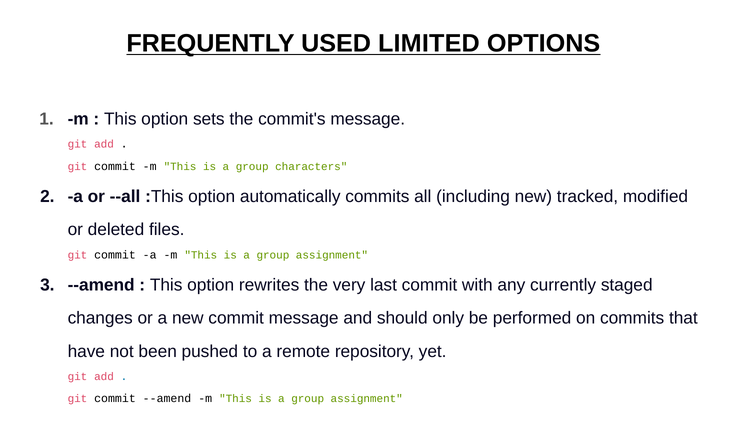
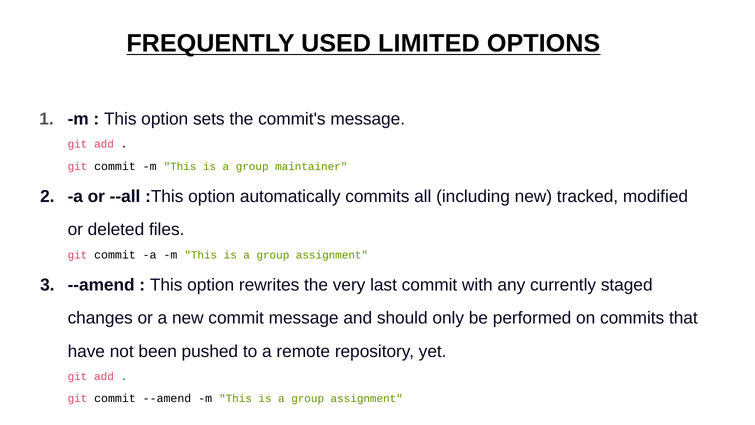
characters: characters -> maintainer
